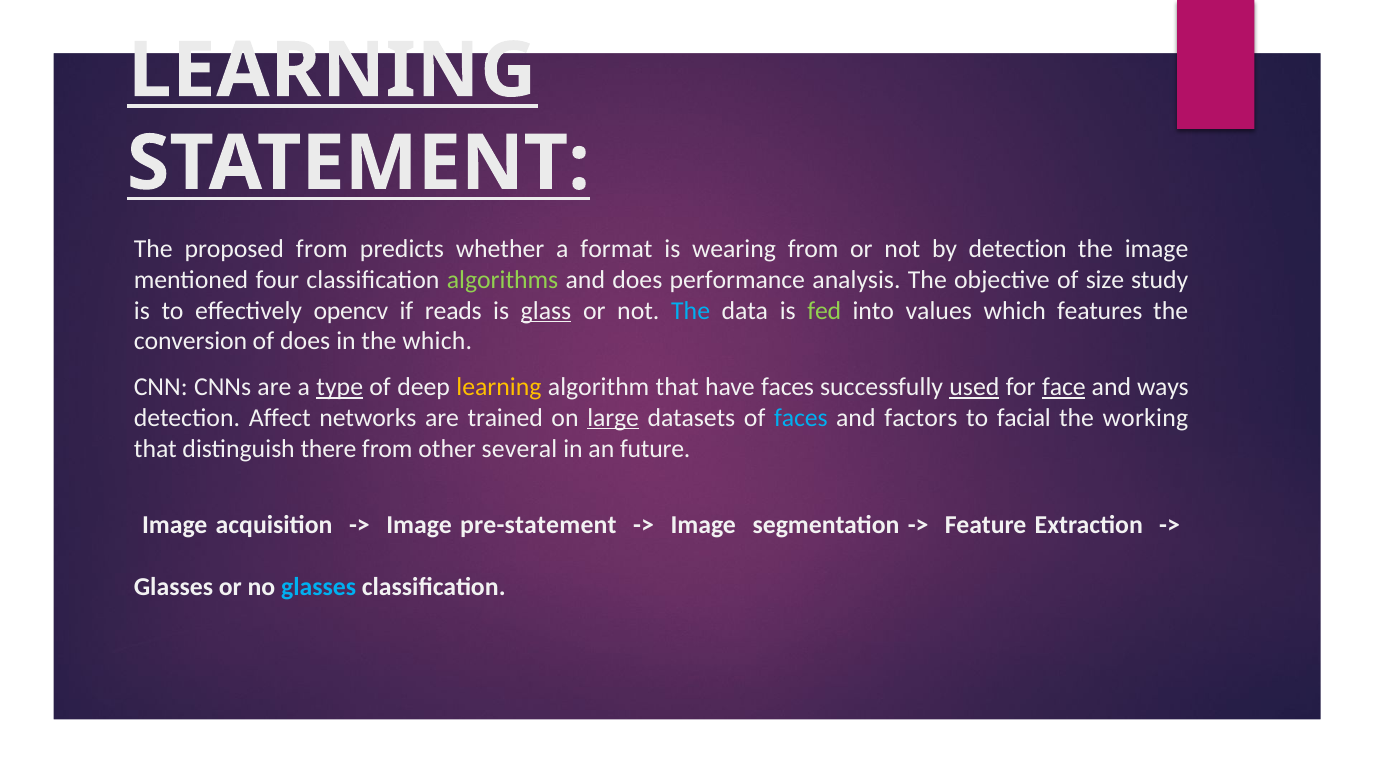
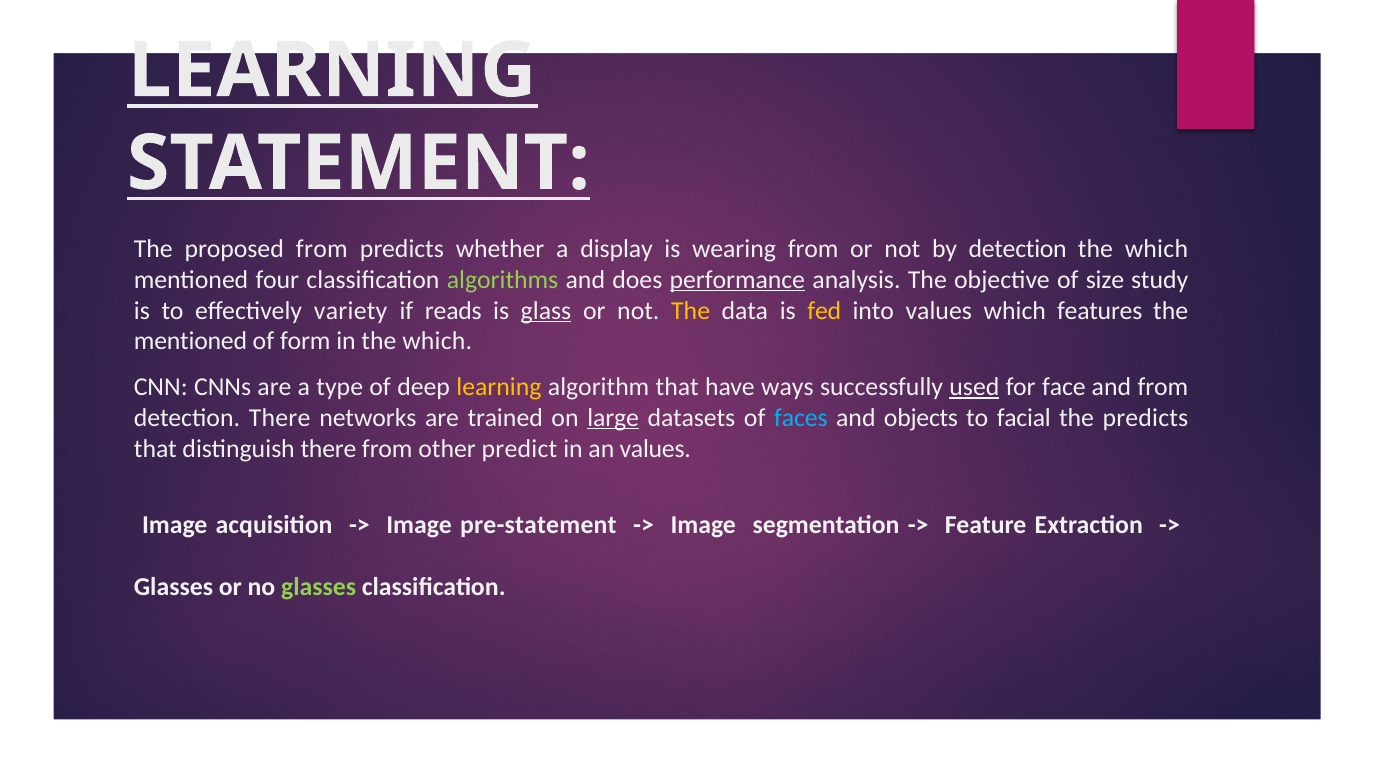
format: format -> display
image at (1157, 249): image -> which
performance underline: none -> present
opencv: opencv -> variety
The at (691, 311) colour: light blue -> yellow
fed colour: light green -> yellow
conversion at (190, 342): conversion -> mentioned
of does: does -> form
type underline: present -> none
have faces: faces -> ways
face underline: present -> none
and ways: ways -> from
detection Affect: Affect -> There
factors: factors -> objects
the working: working -> predicts
several: several -> predict
an future: future -> values
glasses at (319, 587) colour: light blue -> light green
